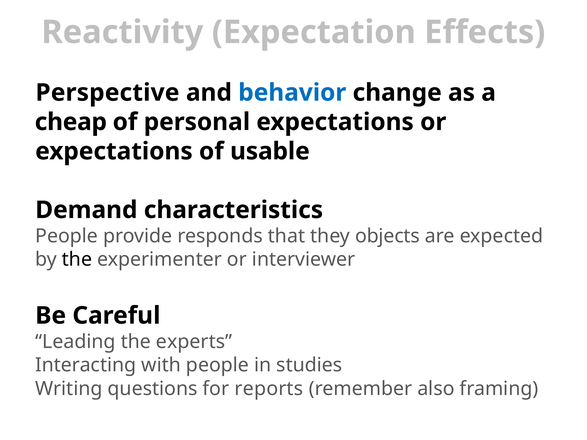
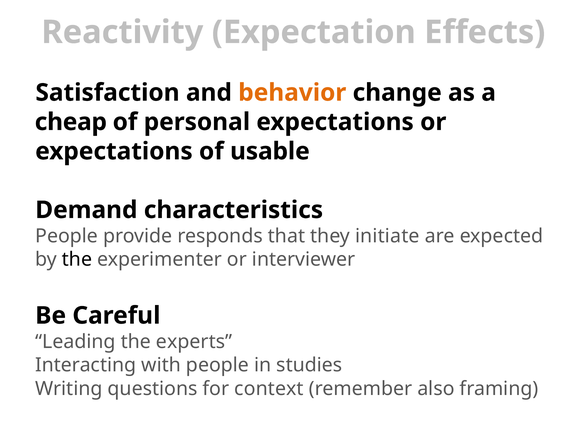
Perspective: Perspective -> Satisfaction
behavior colour: blue -> orange
objects: objects -> initiate
reports: reports -> context
